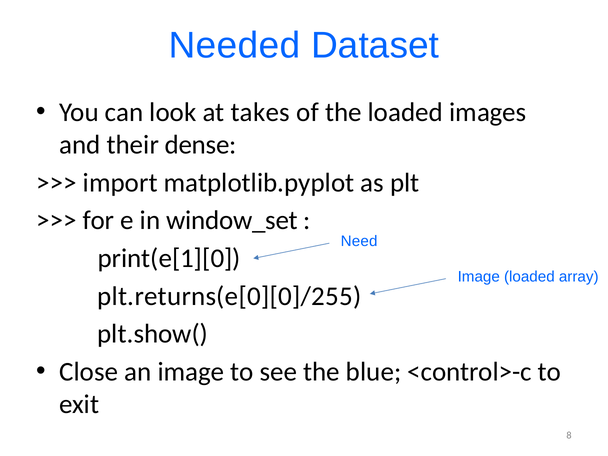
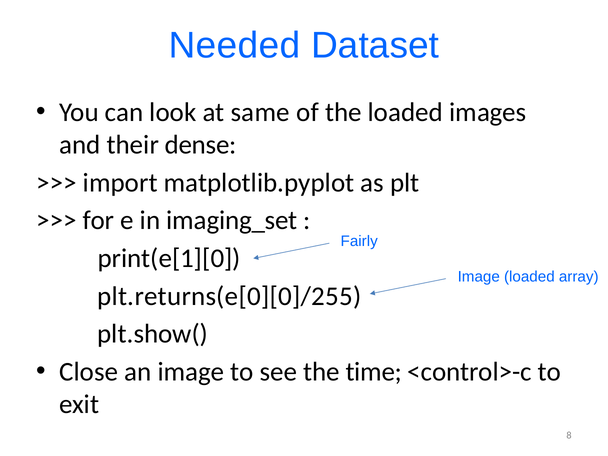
takes: takes -> same
window_set: window_set -> imaging_set
Need: Need -> Fairly
blue: blue -> time
